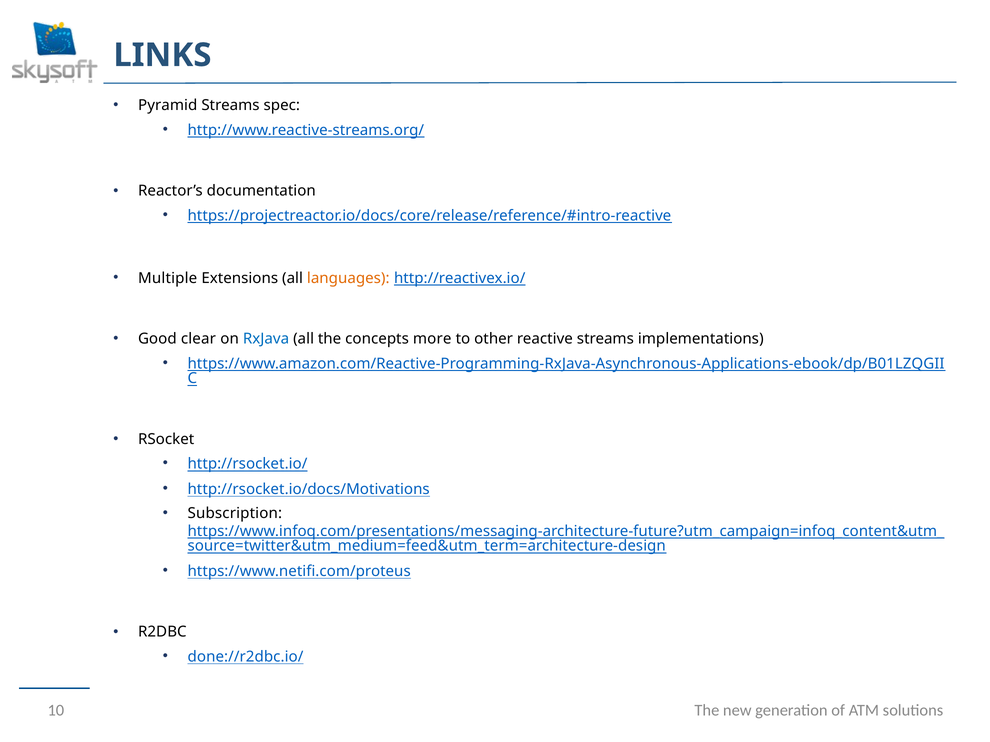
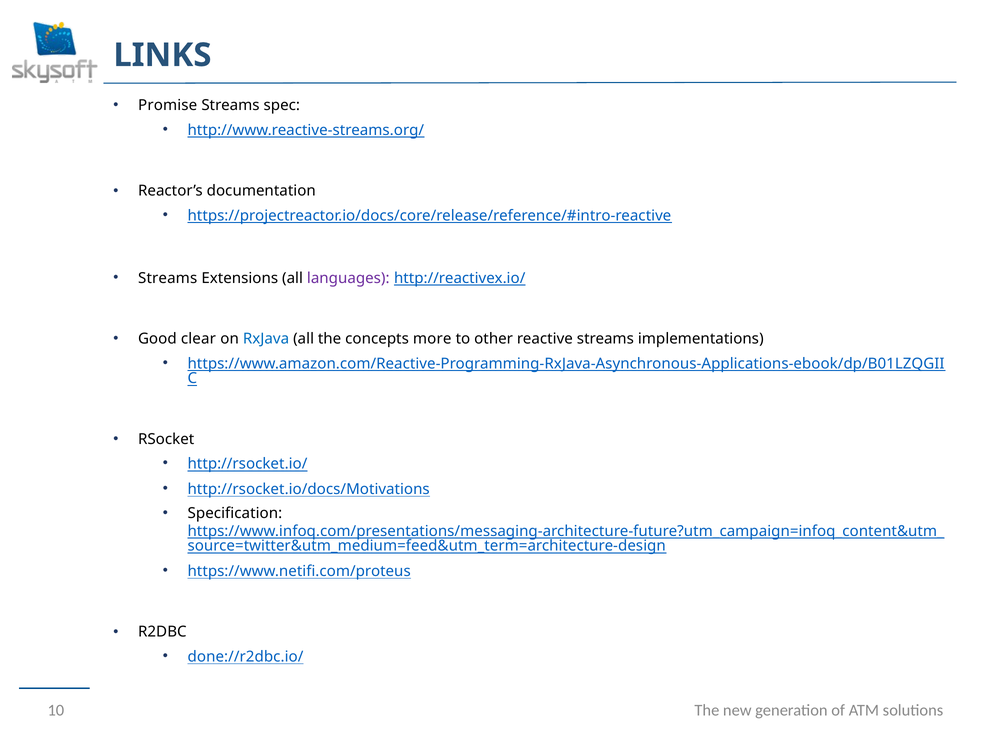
Pyramid: Pyramid -> Promise
Multiple at (168, 278): Multiple -> Streams
languages colour: orange -> purple
Subscription: Subscription -> Specification
